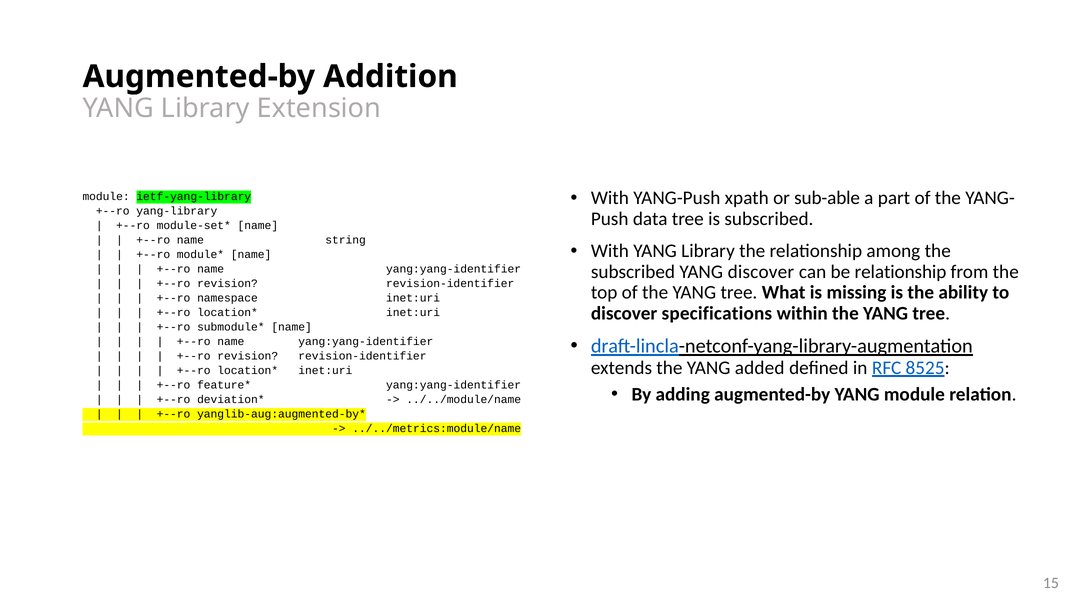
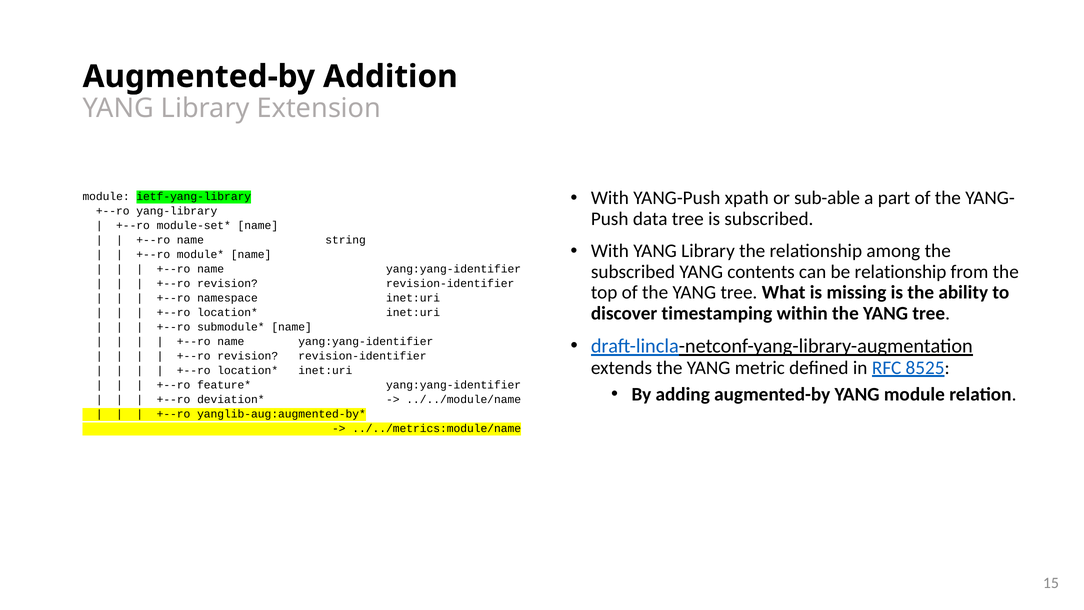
YANG discover: discover -> contents
specifications: specifications -> timestamping
added: added -> metric
